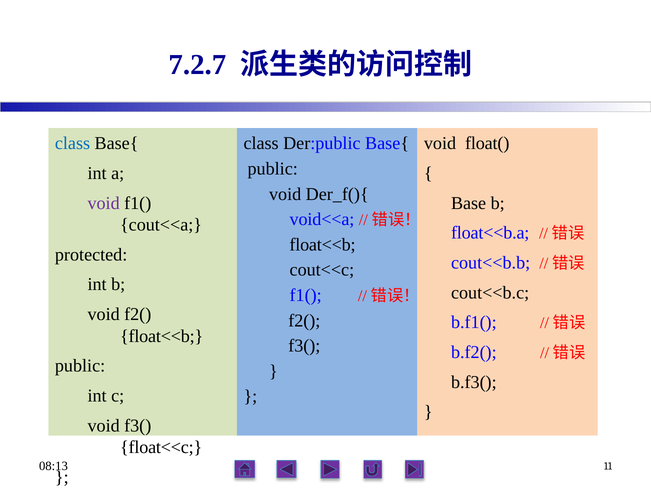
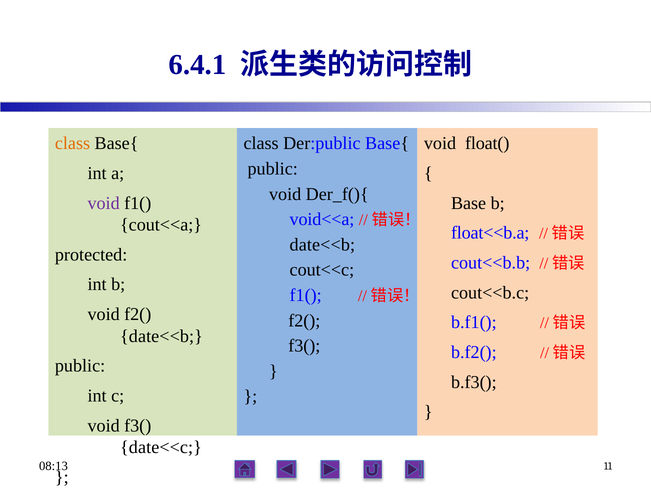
7.2.7: 7.2.7 -> 6.4.1
class at (73, 144) colour: blue -> orange
float<<b at (323, 245): float<<b -> date<<b
float<<b at (162, 336): float<<b -> date<<b
float<<c: float<<c -> date<<c
